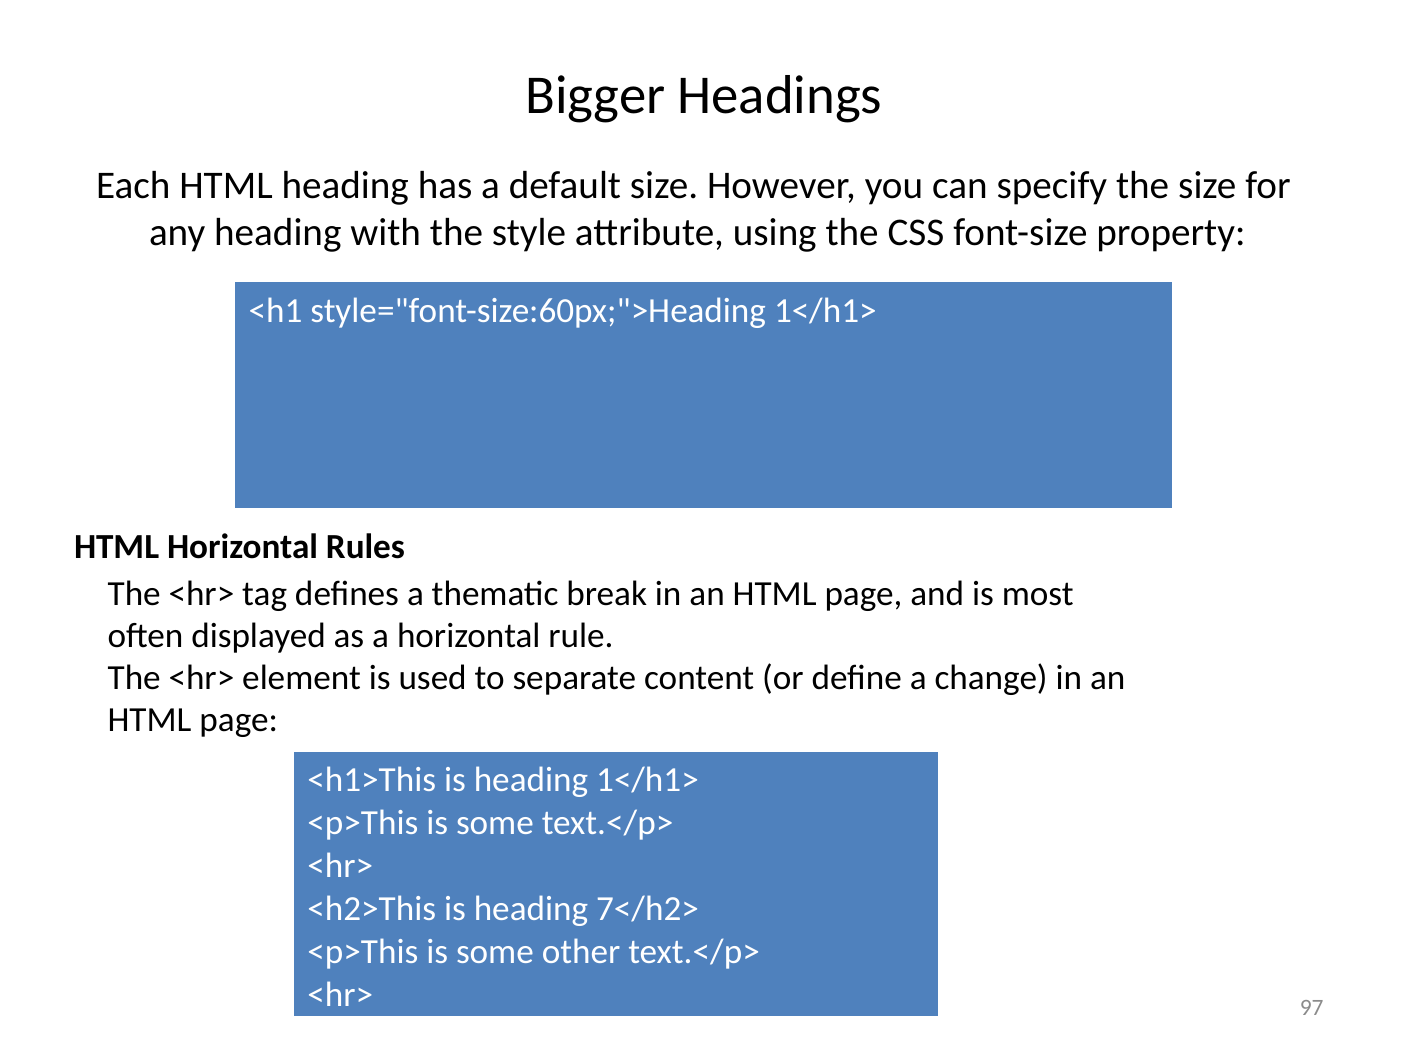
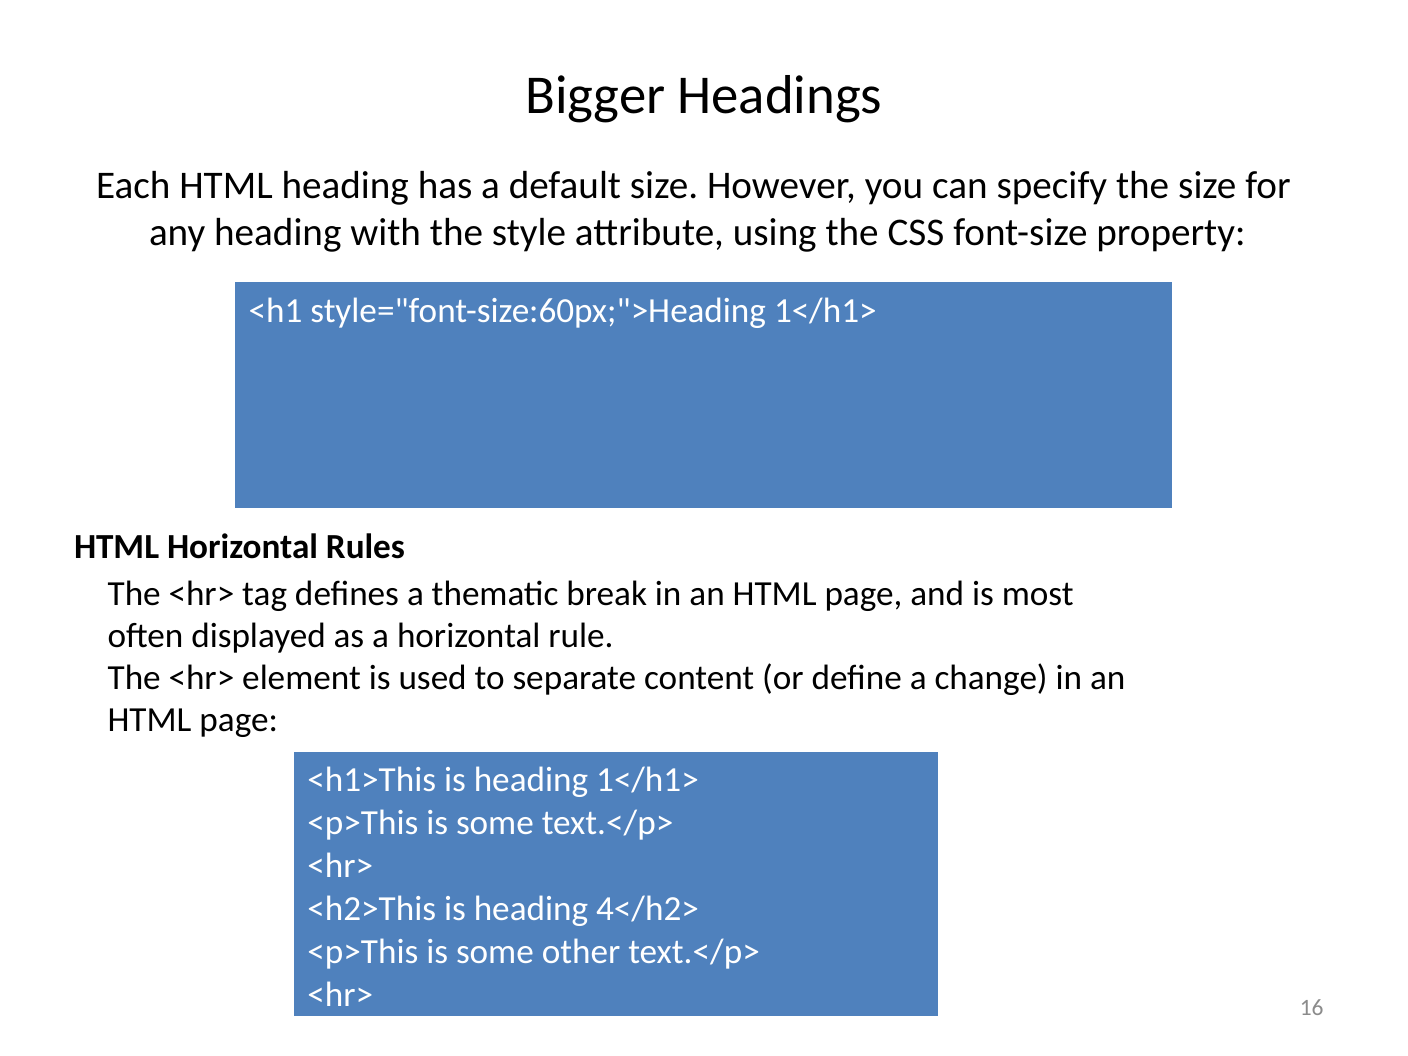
7</h2>: 7</h2> -> 4</h2>
97: 97 -> 16
